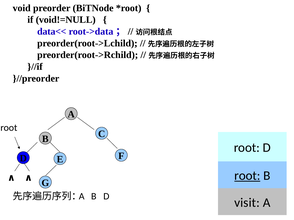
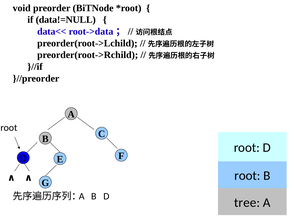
void!=NULL: void!=NULL -> data!=NULL
root at (247, 176) underline: present -> none
visit: visit -> tree
